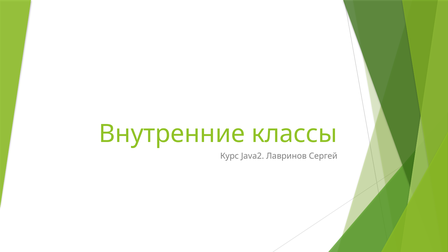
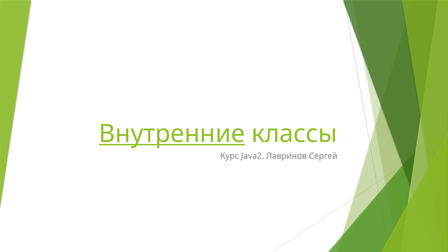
Внутренние underline: none -> present
